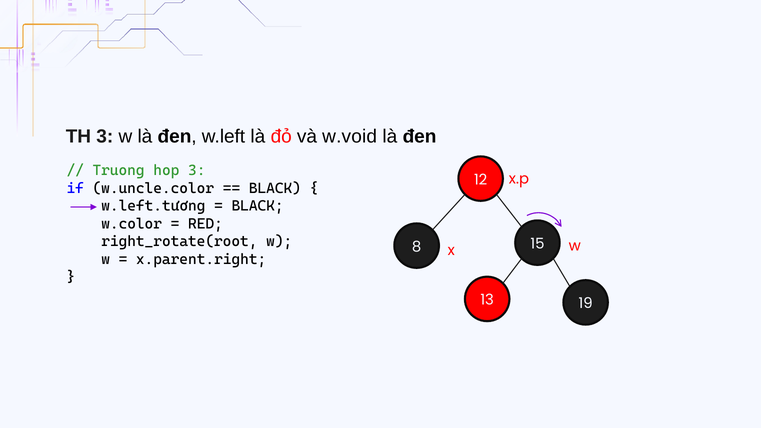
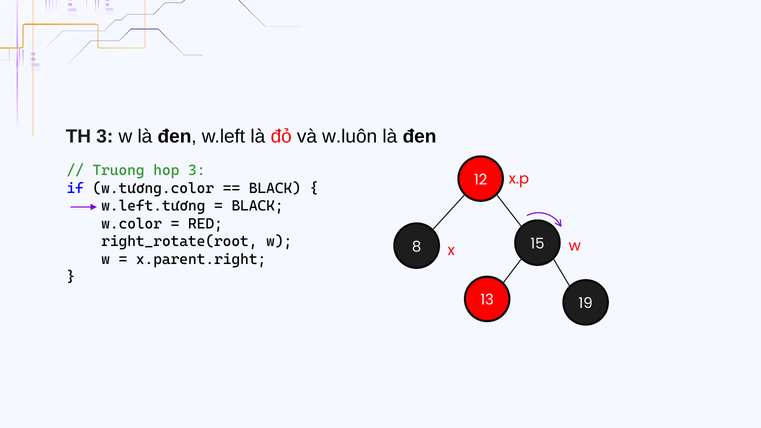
w.void: w.void -> w.luôn
w.uncle.color: w.uncle.color -> w.tương.color
